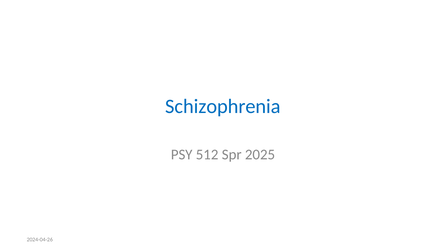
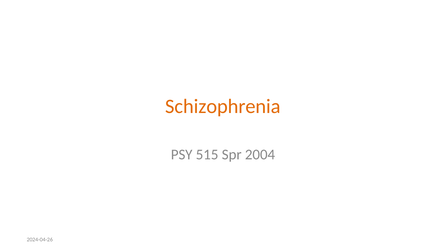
Schizophrenia colour: blue -> orange
512: 512 -> 515
2025: 2025 -> 2004
